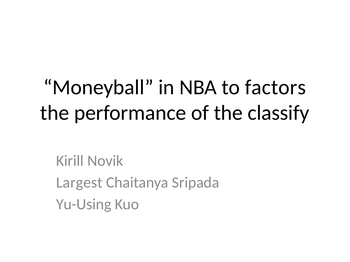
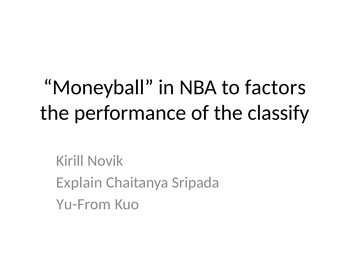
Largest: Largest -> Explain
Yu-Using: Yu-Using -> Yu-From
